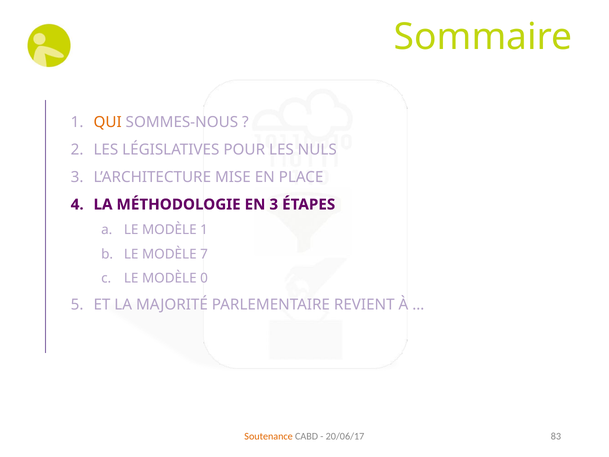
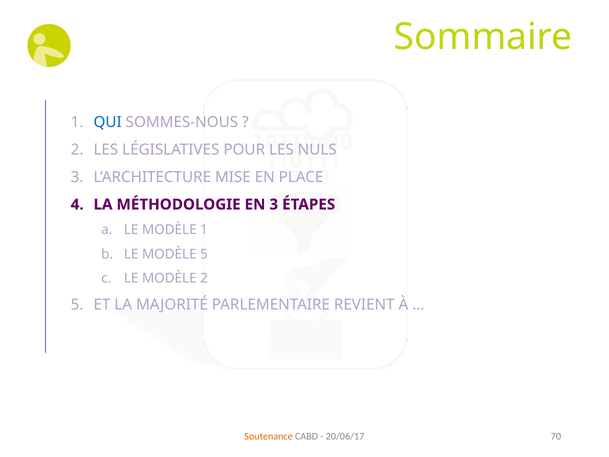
QUI colour: orange -> blue
MODÈLE 7: 7 -> 5
MODÈLE 0: 0 -> 2
83: 83 -> 70
